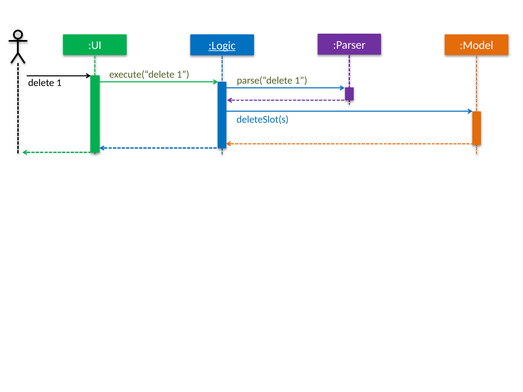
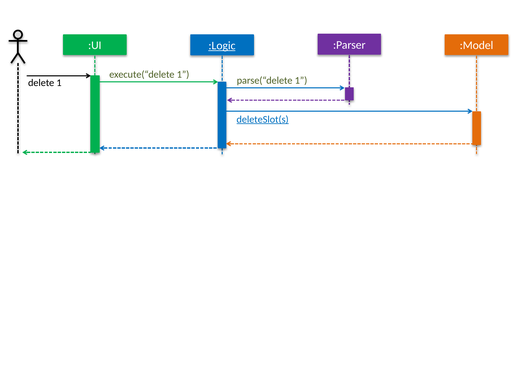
deleteSlot(s underline: none -> present
